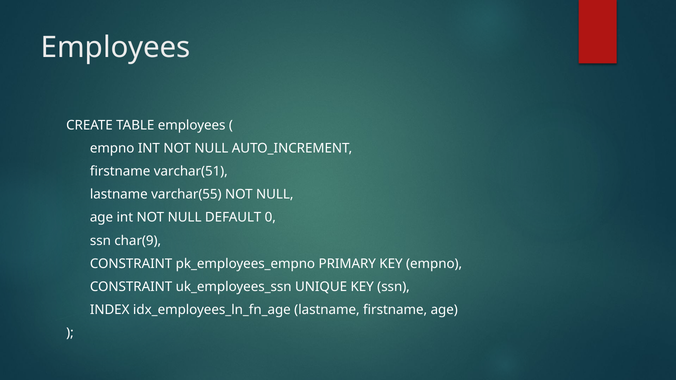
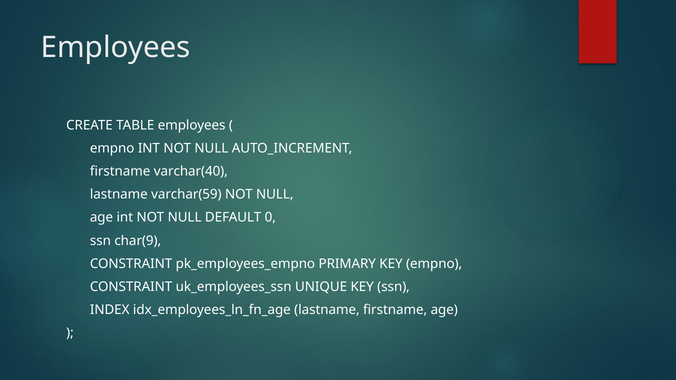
varchar(51: varchar(51 -> varchar(40
varchar(55: varchar(55 -> varchar(59
